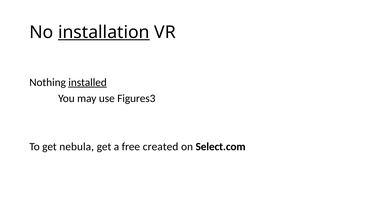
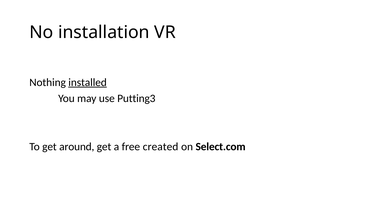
installation underline: present -> none
Figures3: Figures3 -> Putting3
nebula: nebula -> around
